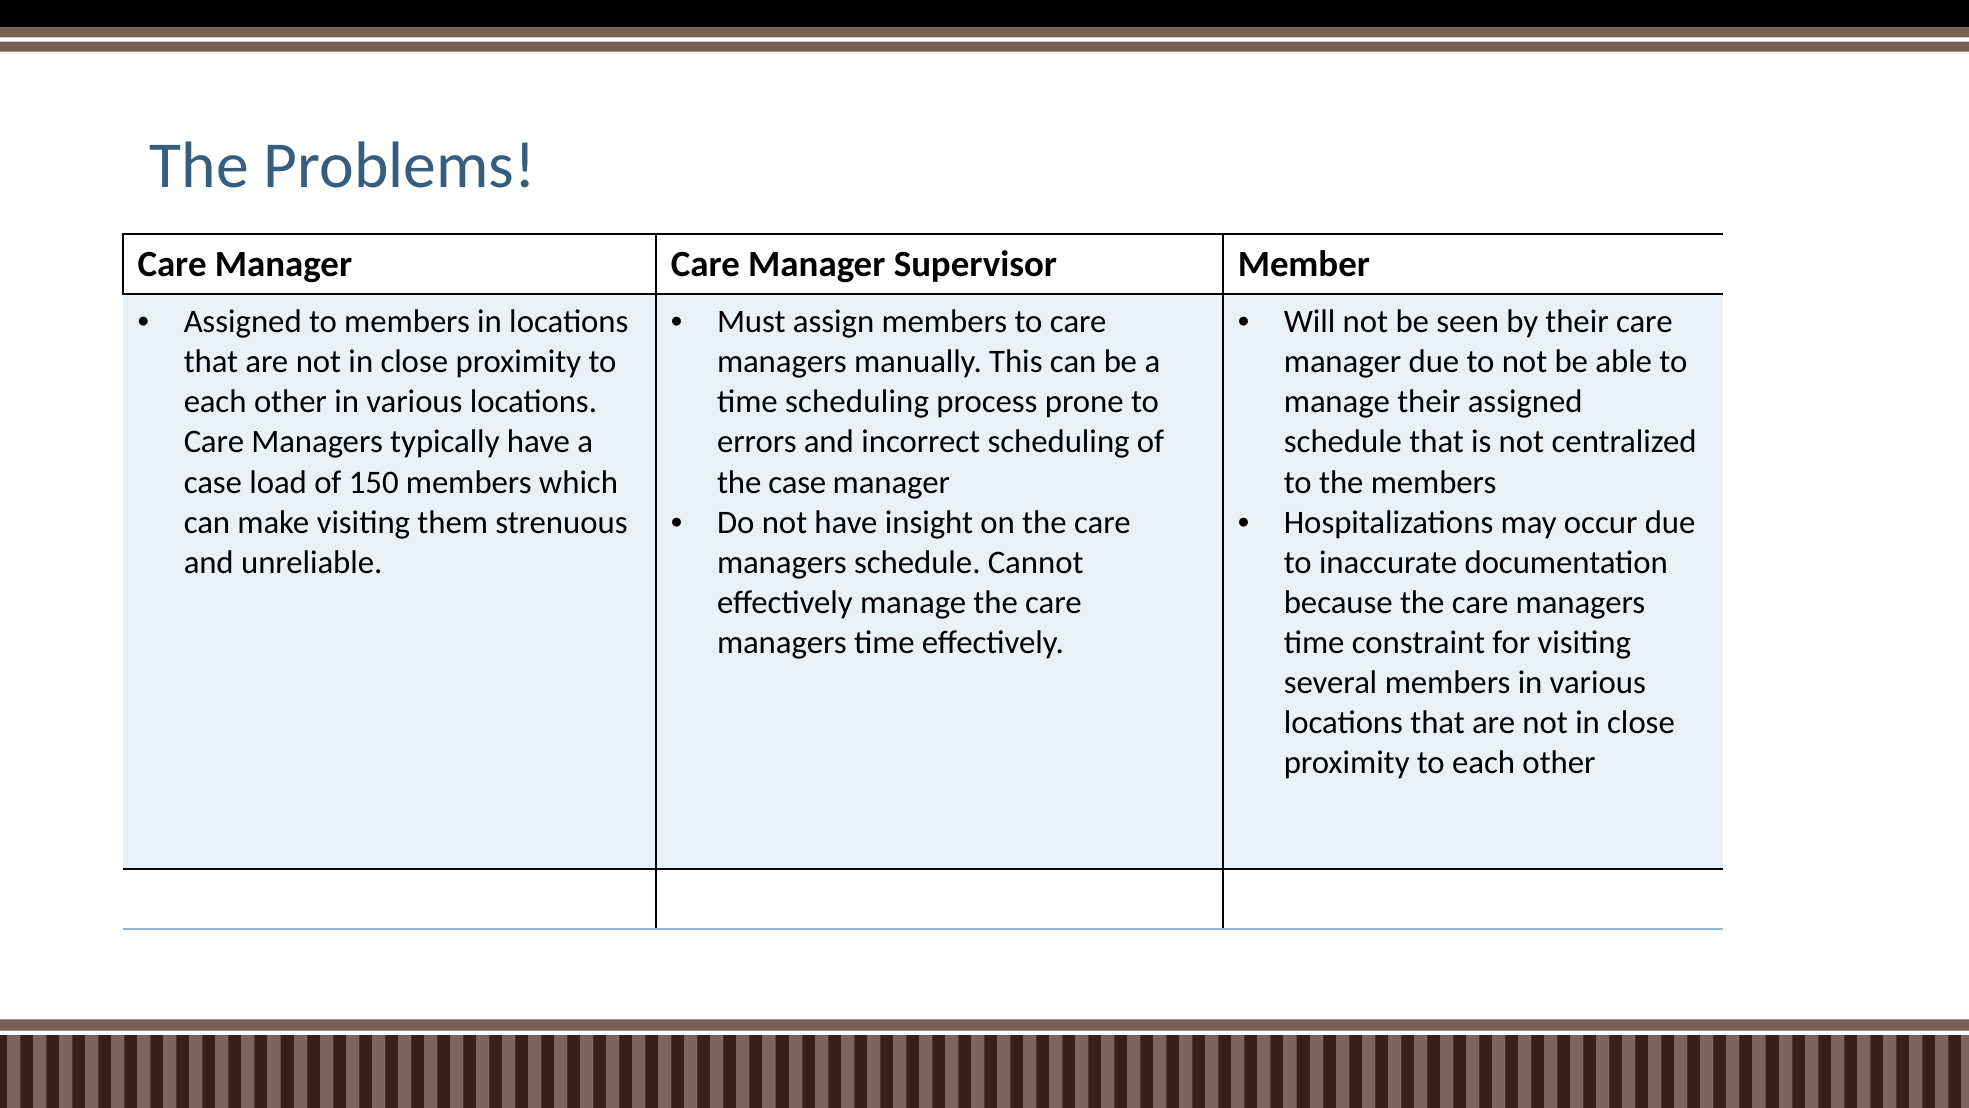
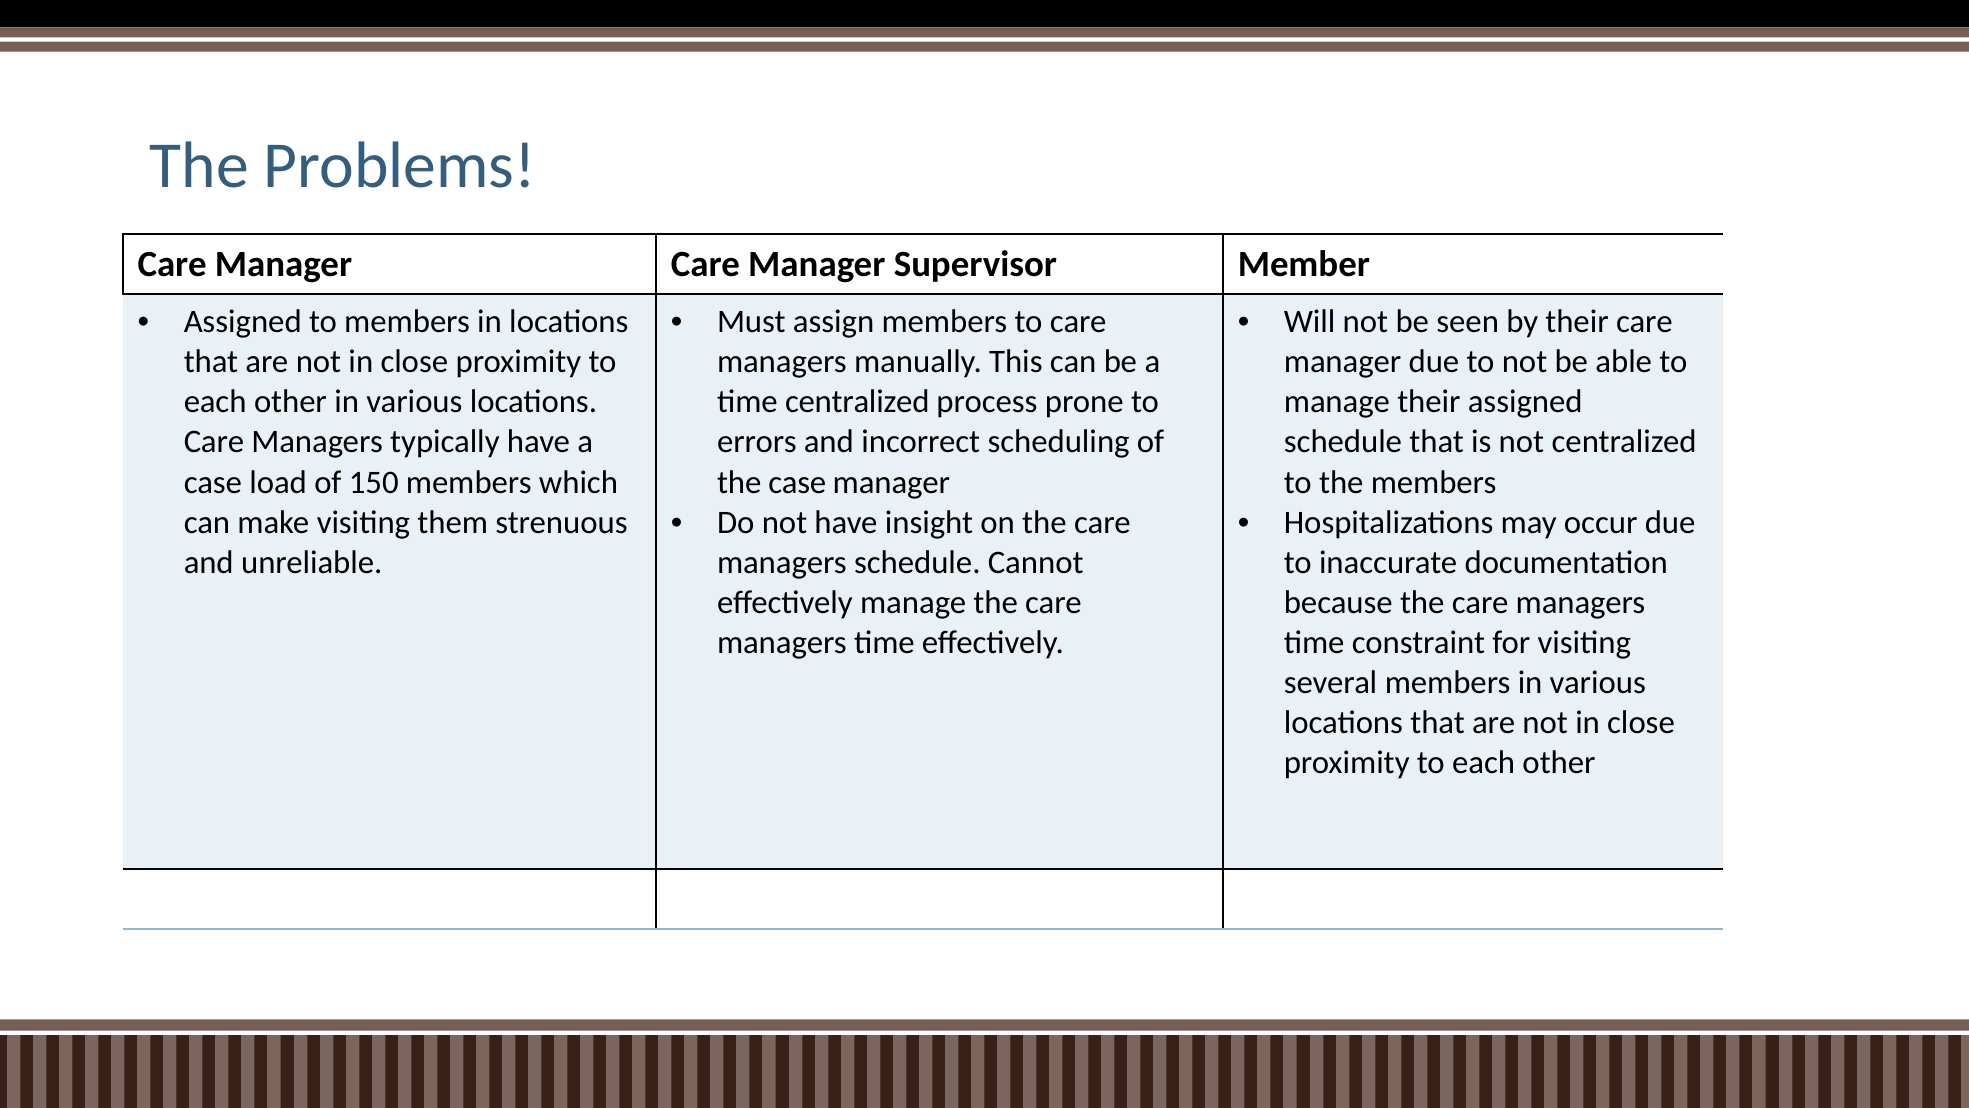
time scheduling: scheduling -> centralized
